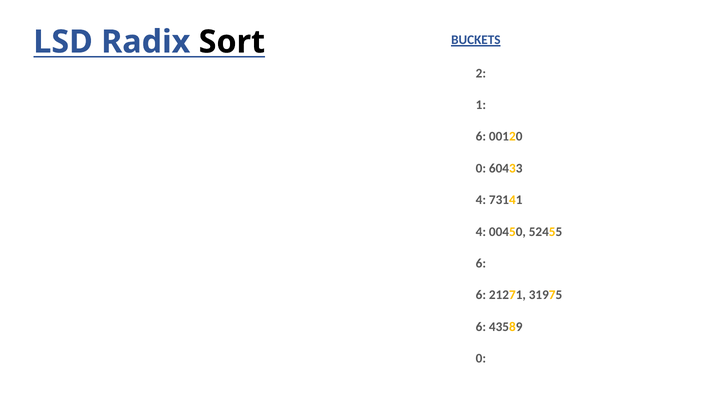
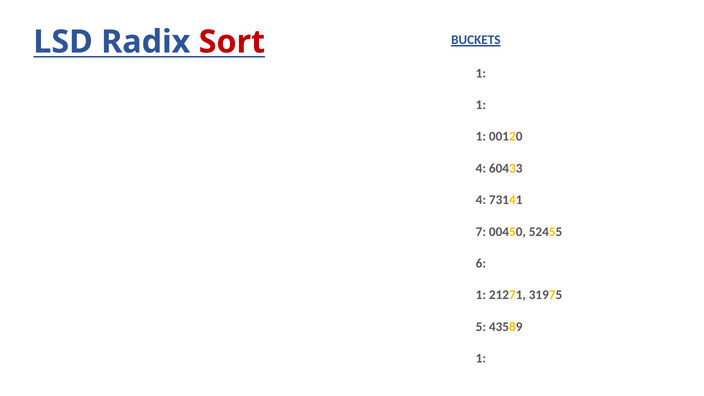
Sort colour: black -> red
2 at (481, 73): 2 -> 1
6 at (481, 137): 6 -> 1
0 at (481, 168): 0 -> 4
4 at (481, 232): 4 -> 7
6 at (481, 295): 6 -> 1
6 at (481, 327): 6 -> 5
0 at (481, 358): 0 -> 1
